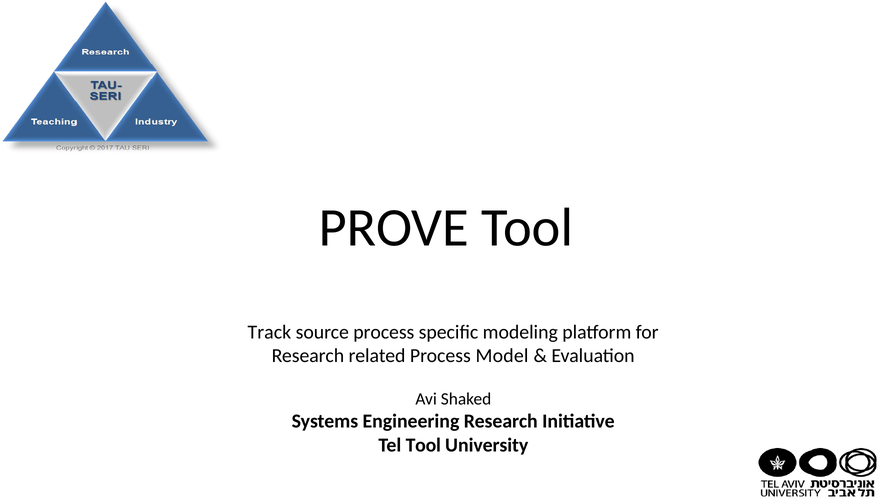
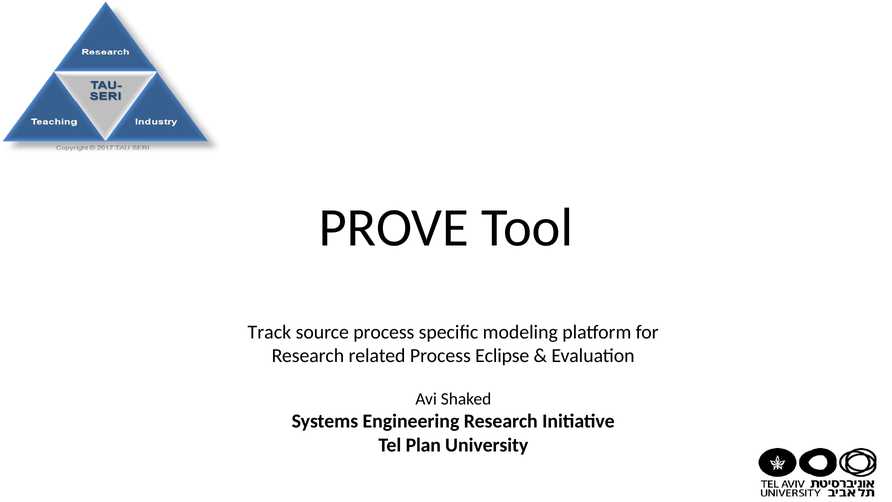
Model: Model -> Eclipse
Tel Tool: Tool -> Plan
